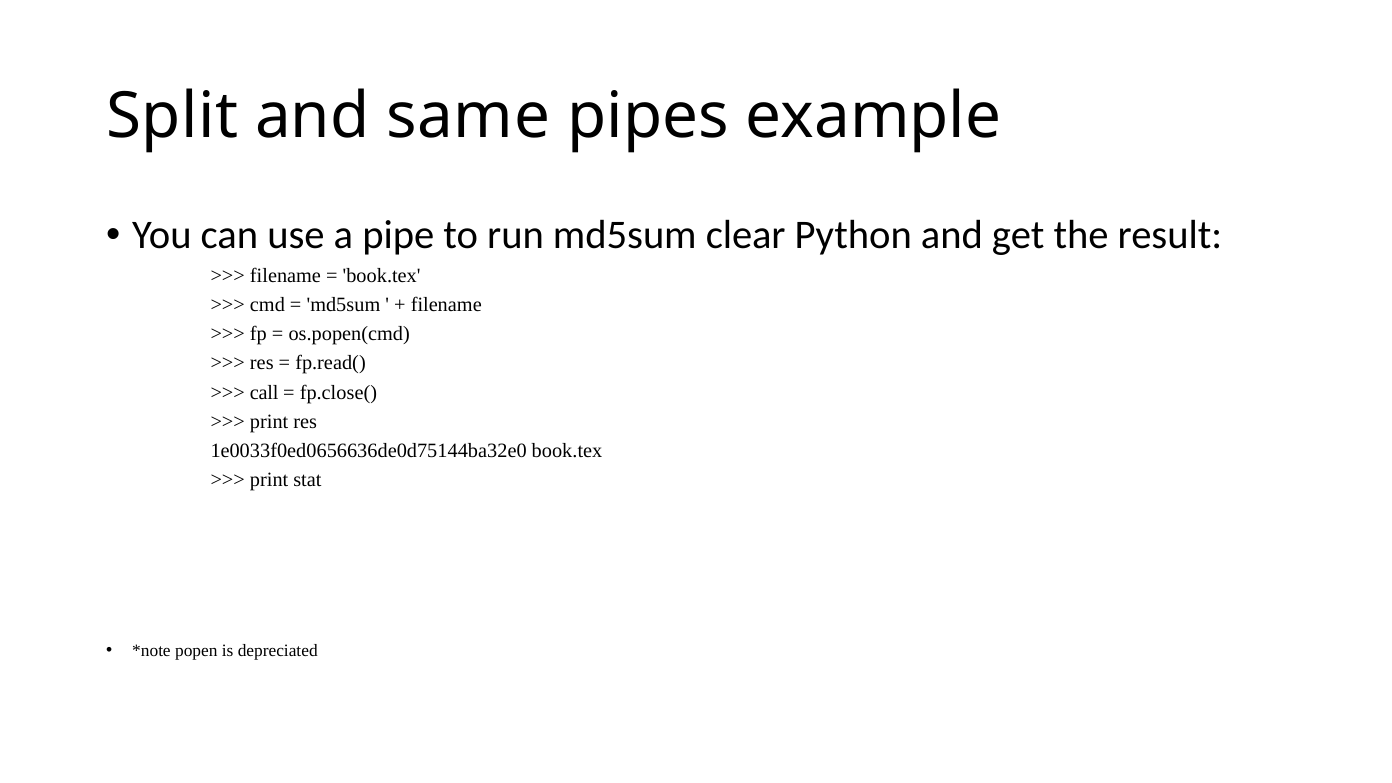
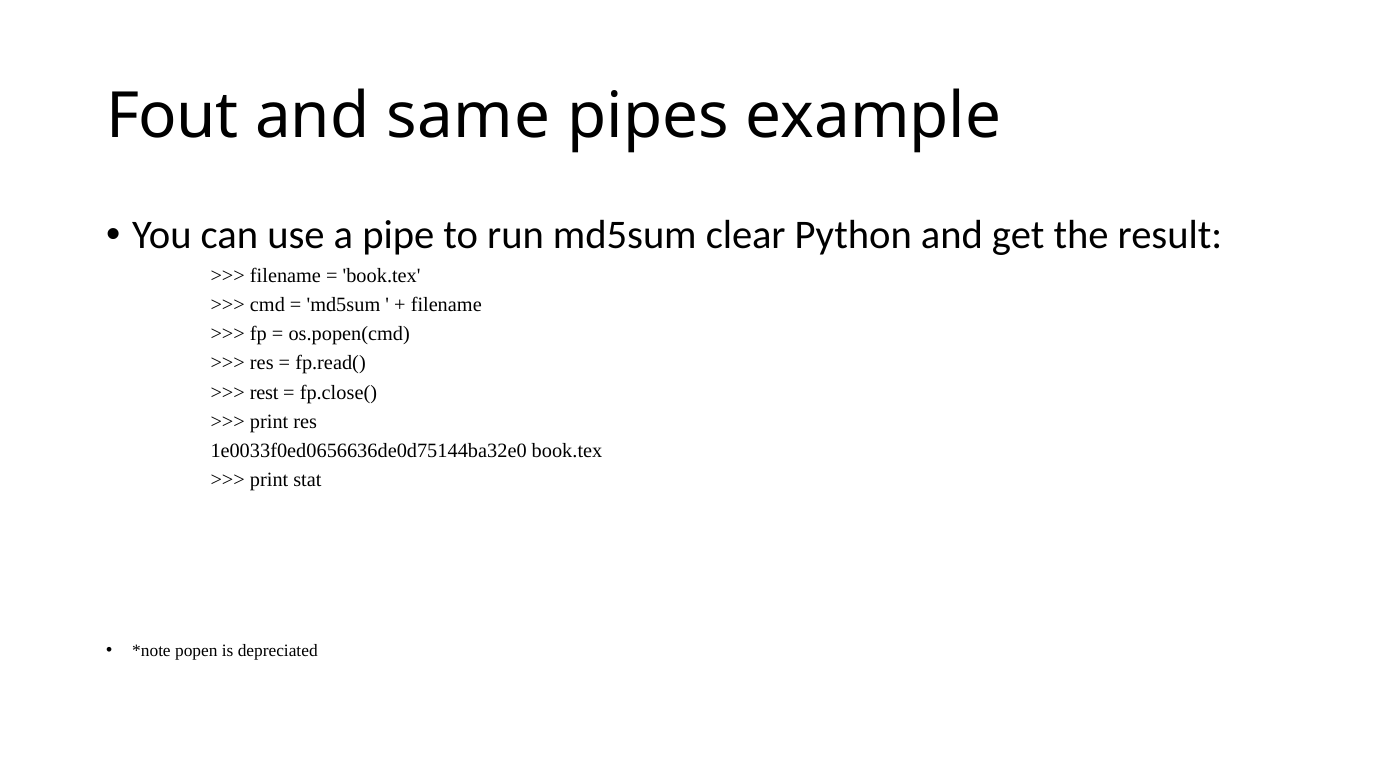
Split: Split -> Fout
call: call -> rest
